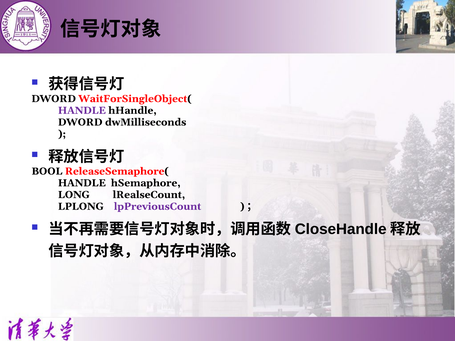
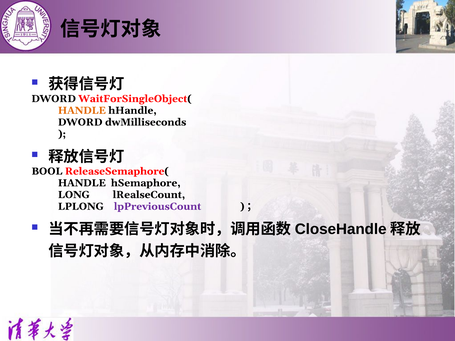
HANDLE at (82, 111) colour: purple -> orange
